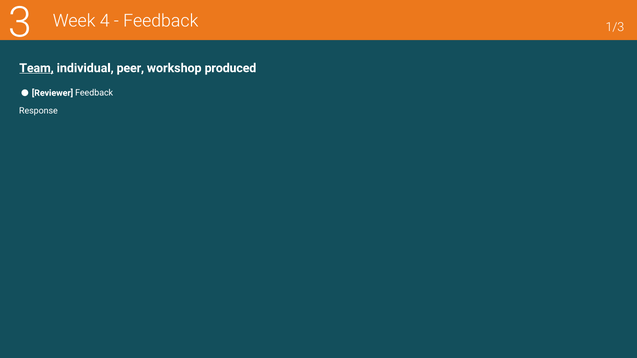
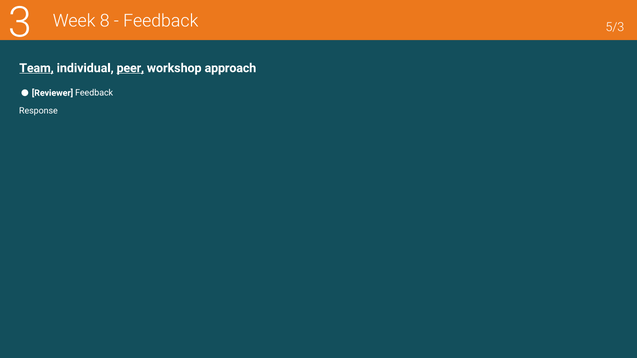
4: 4 -> 8
1/3: 1/3 -> 5/3
peer underline: none -> present
produced: produced -> approach
